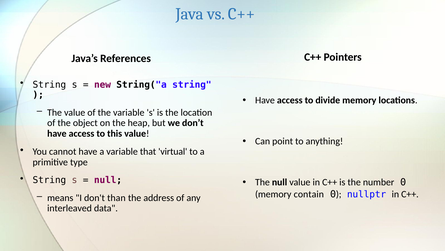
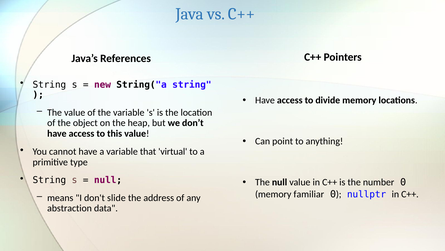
contain: contain -> familiar
than: than -> slide
interleaved: interleaved -> abstraction
